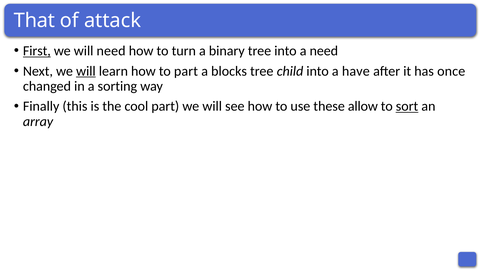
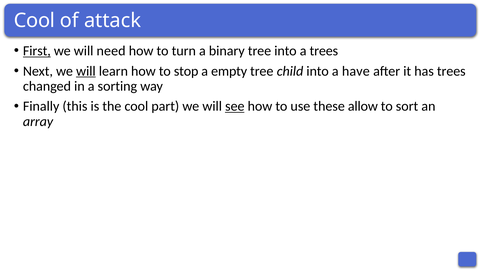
That at (34, 20): That -> Cool
a need: need -> trees
to part: part -> stop
blocks: blocks -> empty
has once: once -> trees
see underline: none -> present
sort underline: present -> none
